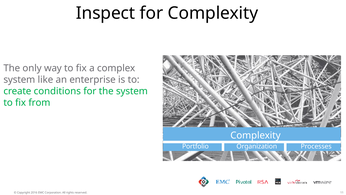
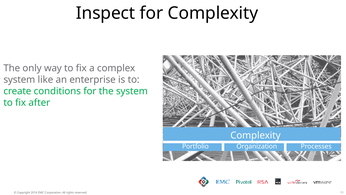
from: from -> after
